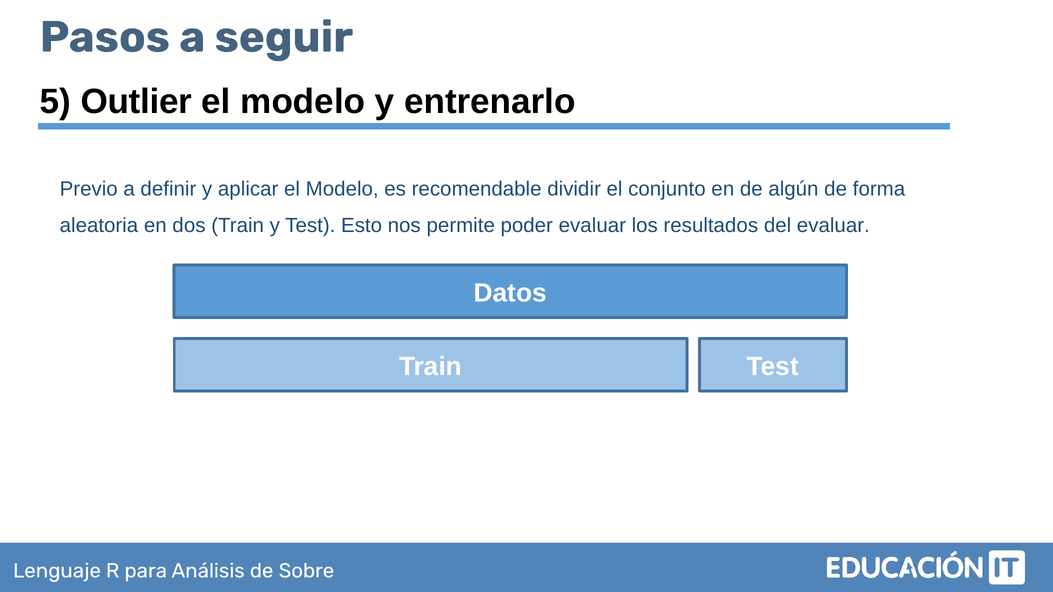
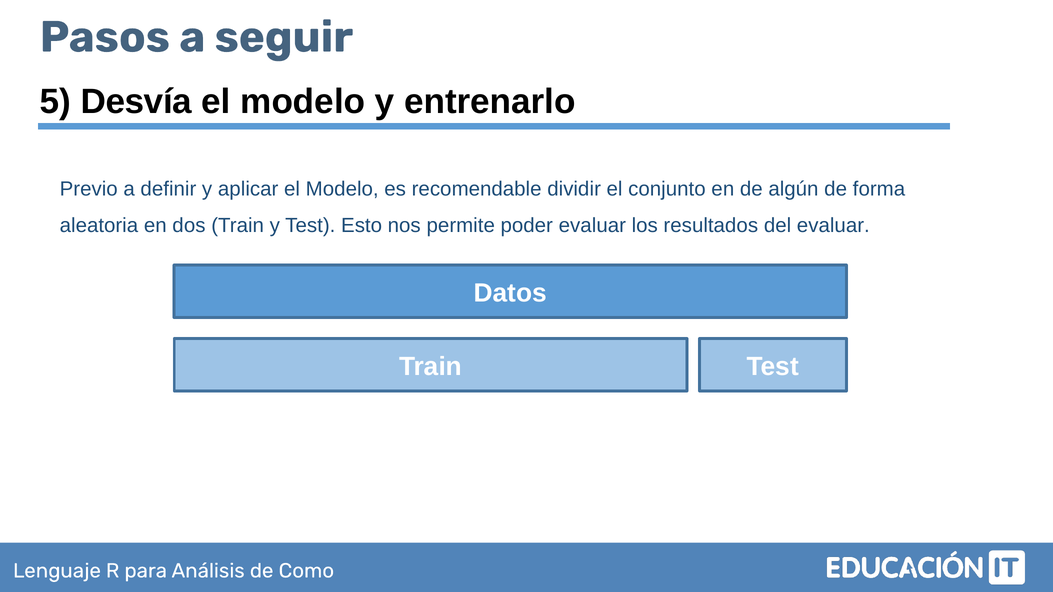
Outlier: Outlier -> Desvía
Sobre: Sobre -> Como
